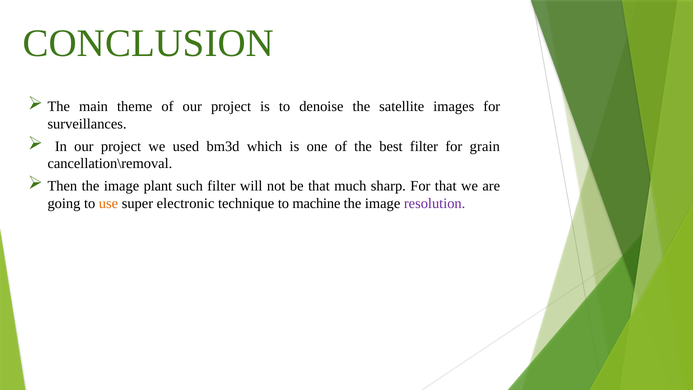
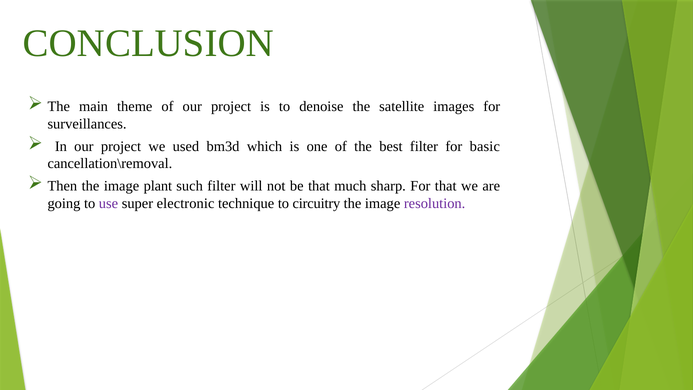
grain: grain -> basic
use colour: orange -> purple
machine: machine -> circuitry
